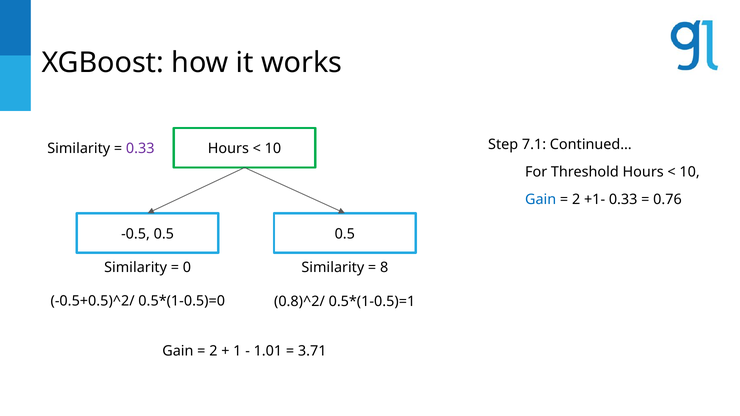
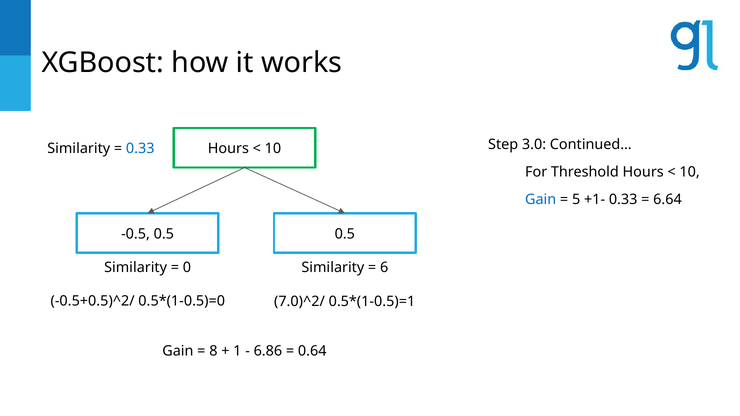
7.1: 7.1 -> 3.0
0.33 at (140, 149) colour: purple -> blue
2 at (576, 199): 2 -> 5
0.76: 0.76 -> 6.64
8: 8 -> 6
0.8)^2/: 0.8)^2/ -> 7.0)^2/
2 at (213, 351): 2 -> 8
1.01: 1.01 -> 6.86
3.71: 3.71 -> 0.64
